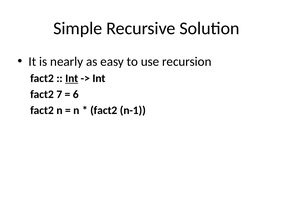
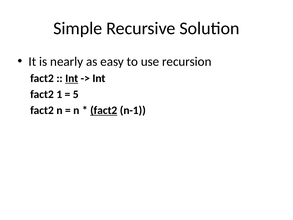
7: 7 -> 1
6: 6 -> 5
fact2 at (104, 110) underline: none -> present
